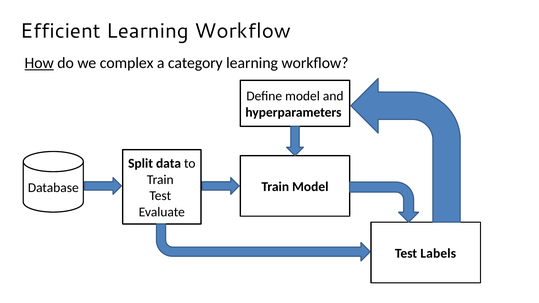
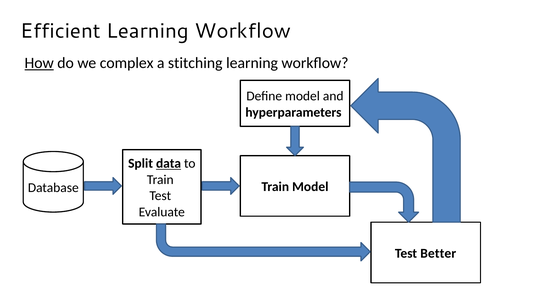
category: category -> stitching
data underline: none -> present
Labels: Labels -> Better
